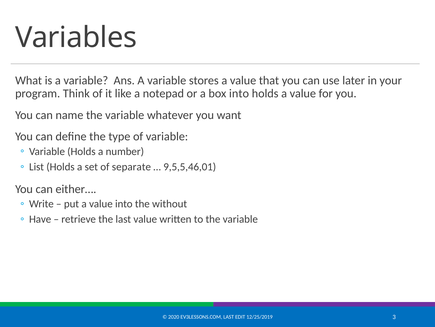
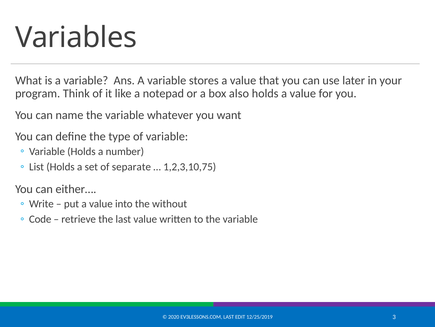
box into: into -> also
9,5,5,46,01: 9,5,5,46,01 -> 1,2,3,10,75
Have: Have -> Code
